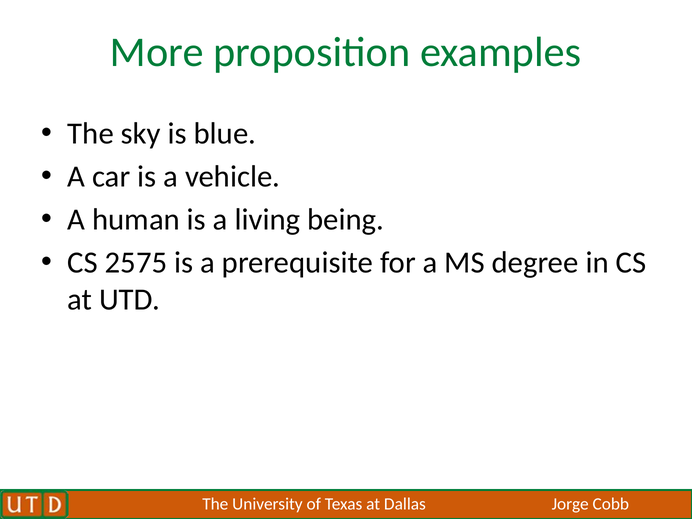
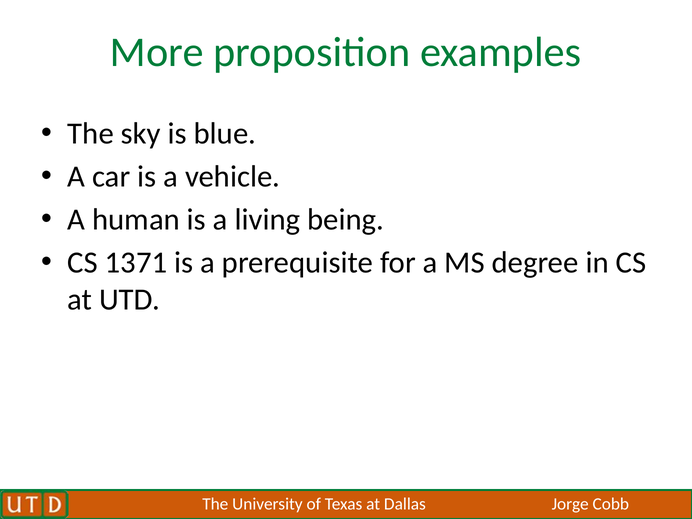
2575: 2575 -> 1371
